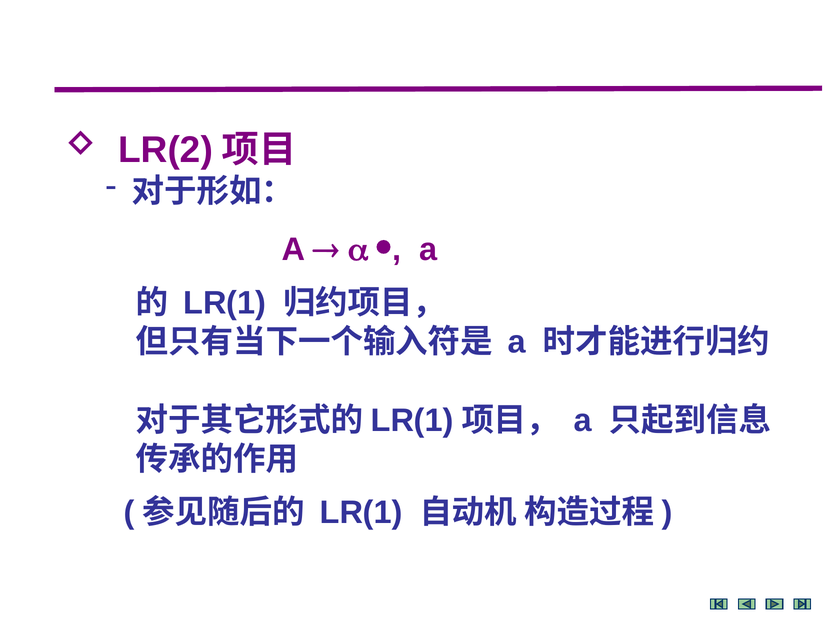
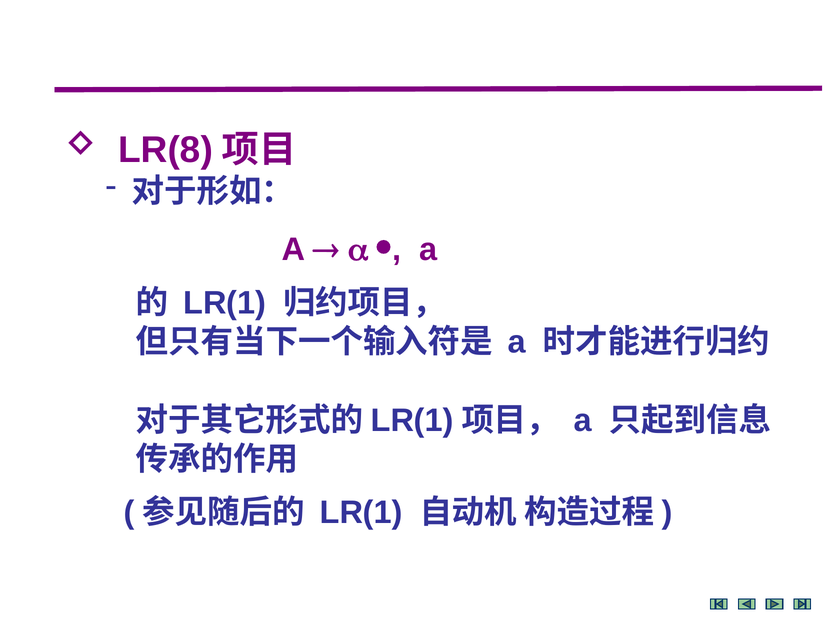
LR(2: LR(2 -> LR(8
